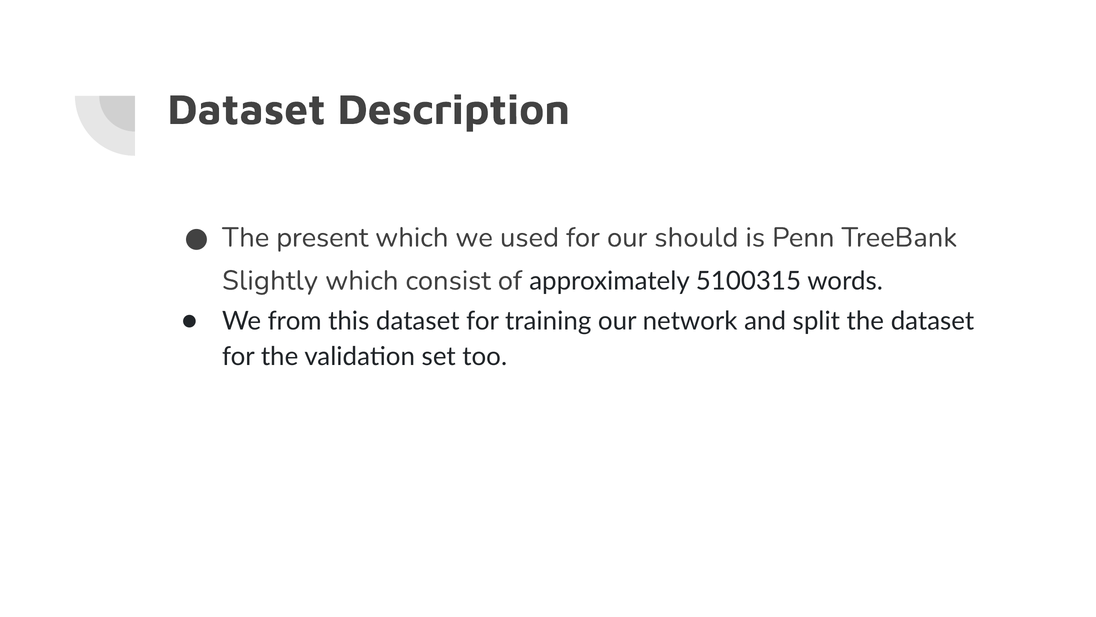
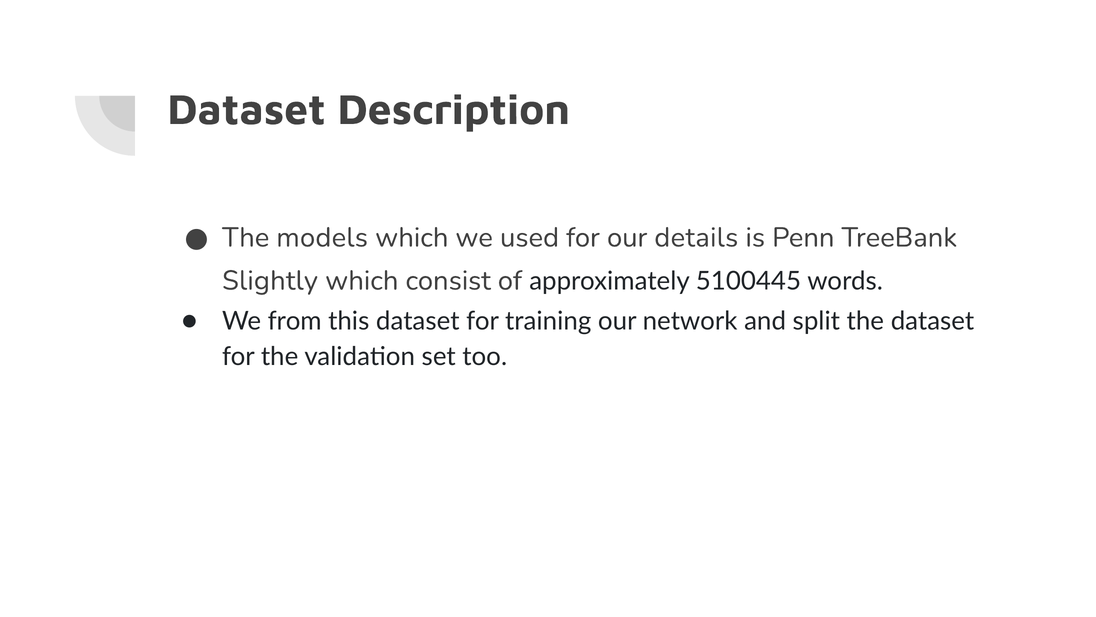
present: present -> models
should: should -> details
5100315: 5100315 -> 5100445
